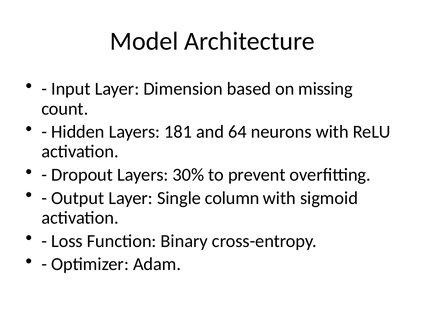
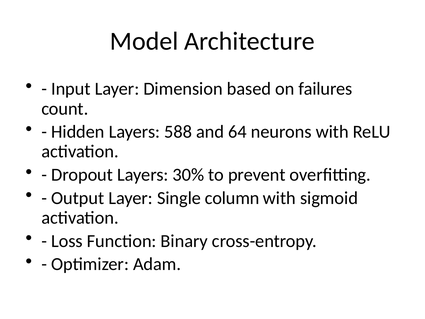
missing: missing -> failures
181: 181 -> 588
